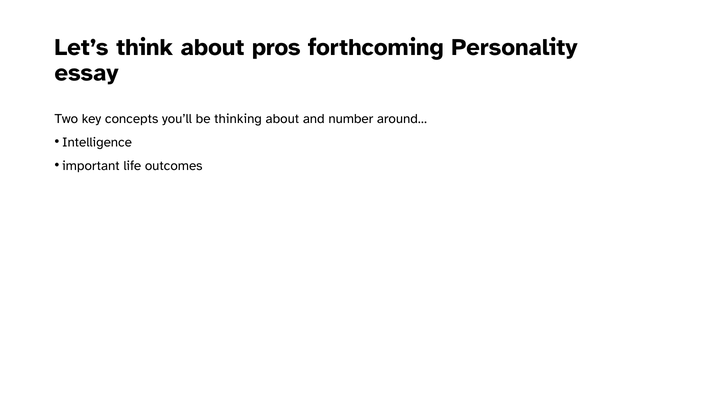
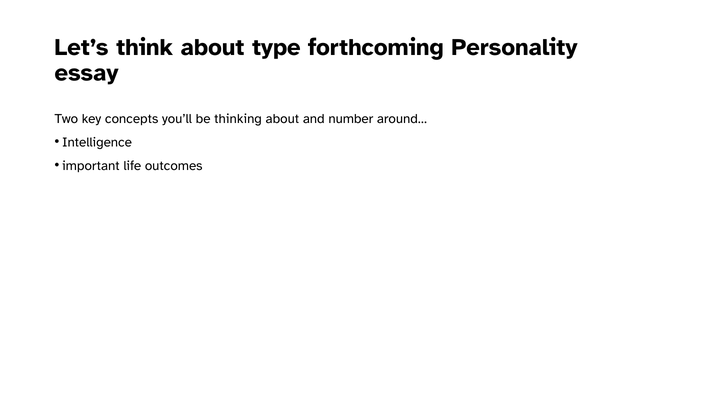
pros: pros -> type
